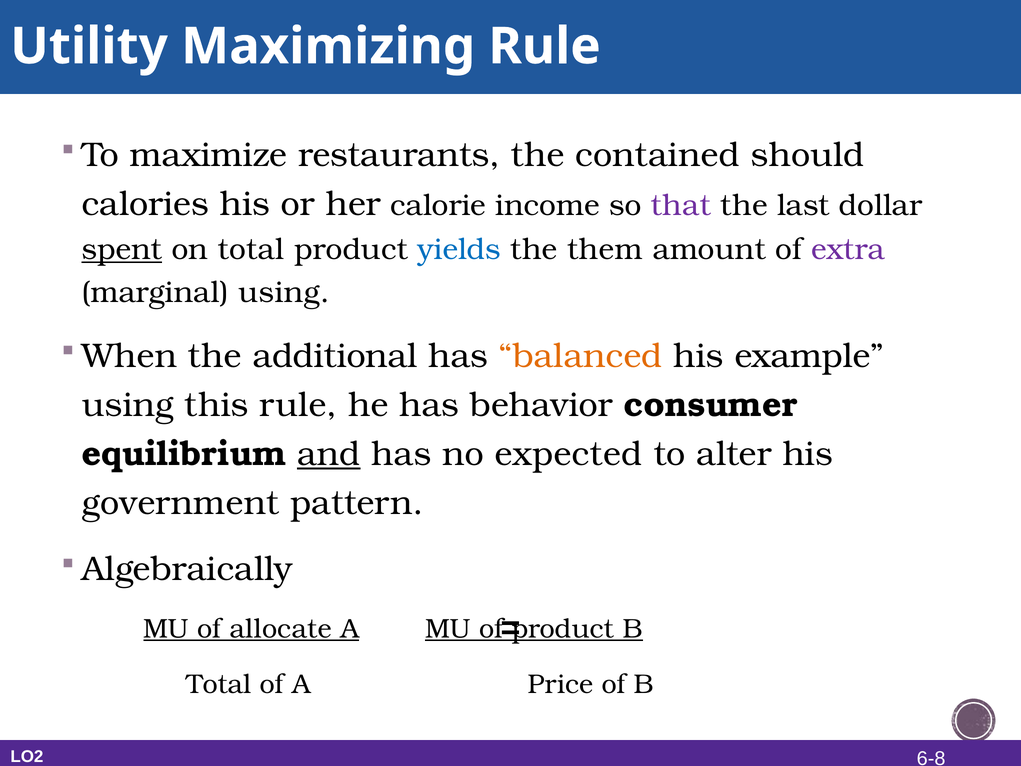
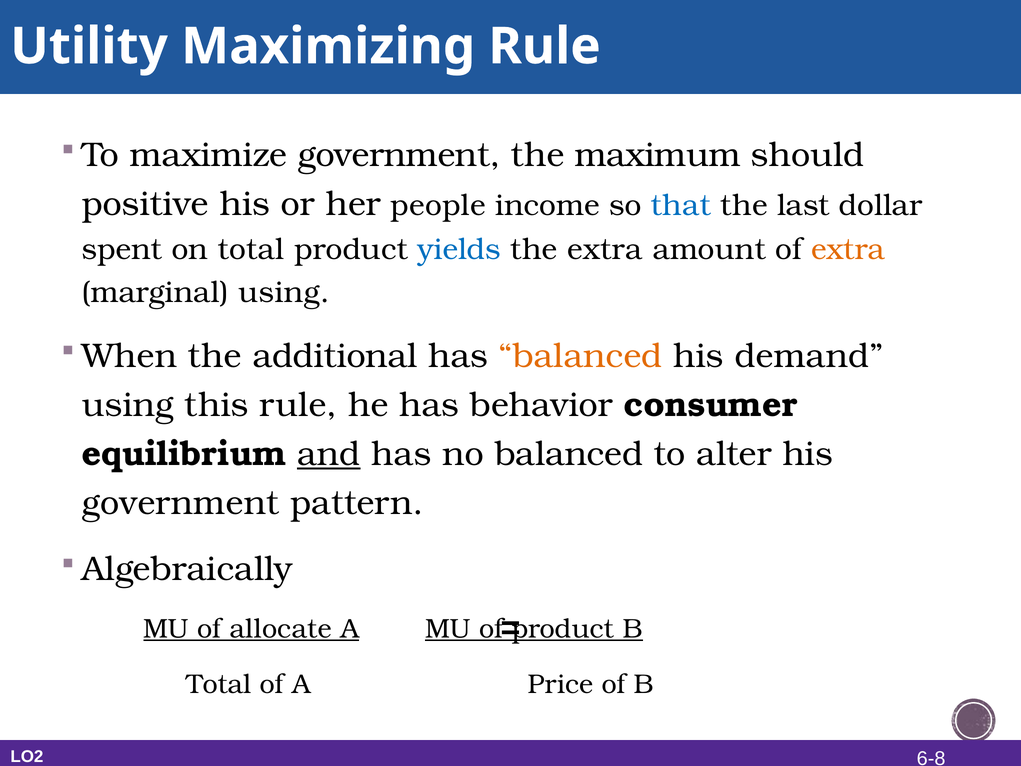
maximize restaurants: restaurants -> government
contained: contained -> maximum
calories: calories -> positive
calorie: calorie -> people
that colour: purple -> blue
spent underline: present -> none
the them: them -> extra
extra at (848, 249) colour: purple -> orange
example: example -> demand
no expected: expected -> balanced
